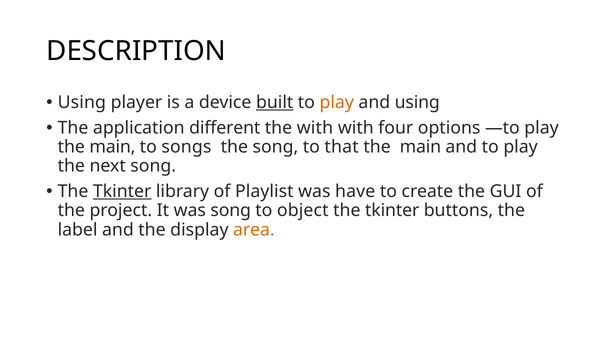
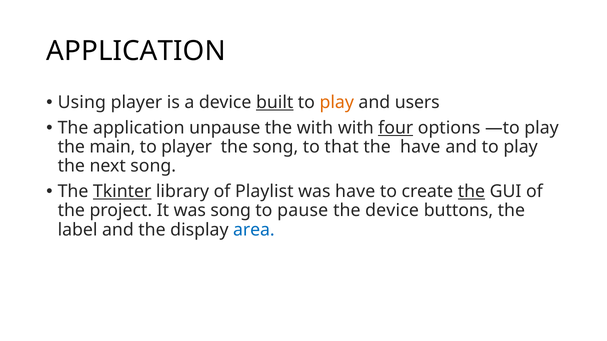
DESCRIPTION at (136, 51): DESCRIPTION -> APPLICATION
and using: using -> users
different: different -> unpause
four underline: none -> present
to songs: songs -> player
main at (420, 147): main -> have
the at (471, 192) underline: none -> present
object: object -> pause
tkinter at (392, 211): tkinter -> device
area colour: orange -> blue
